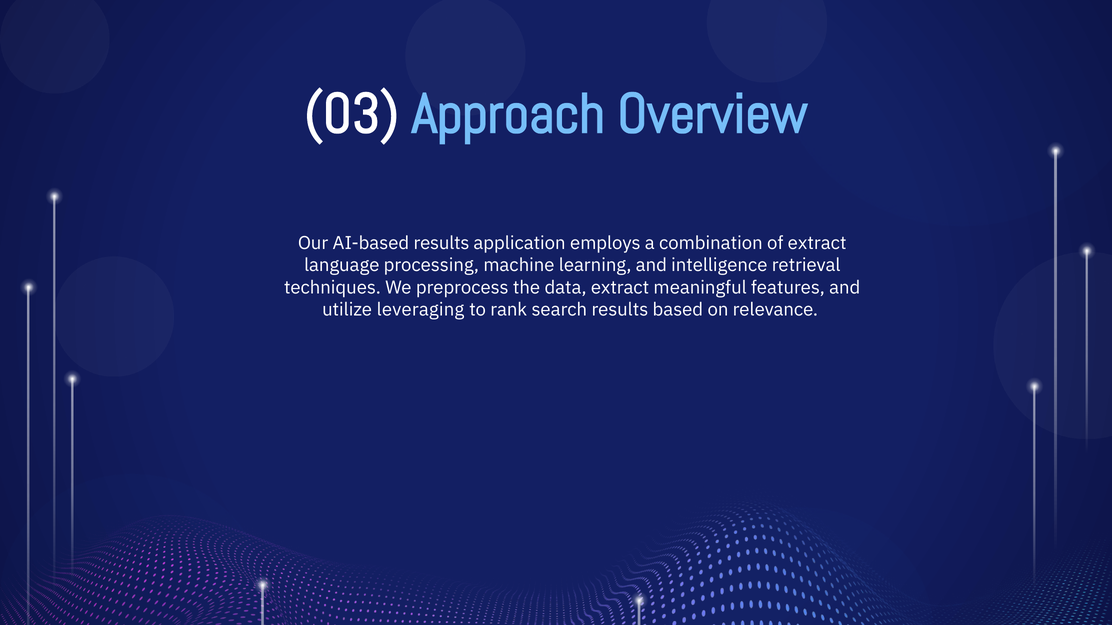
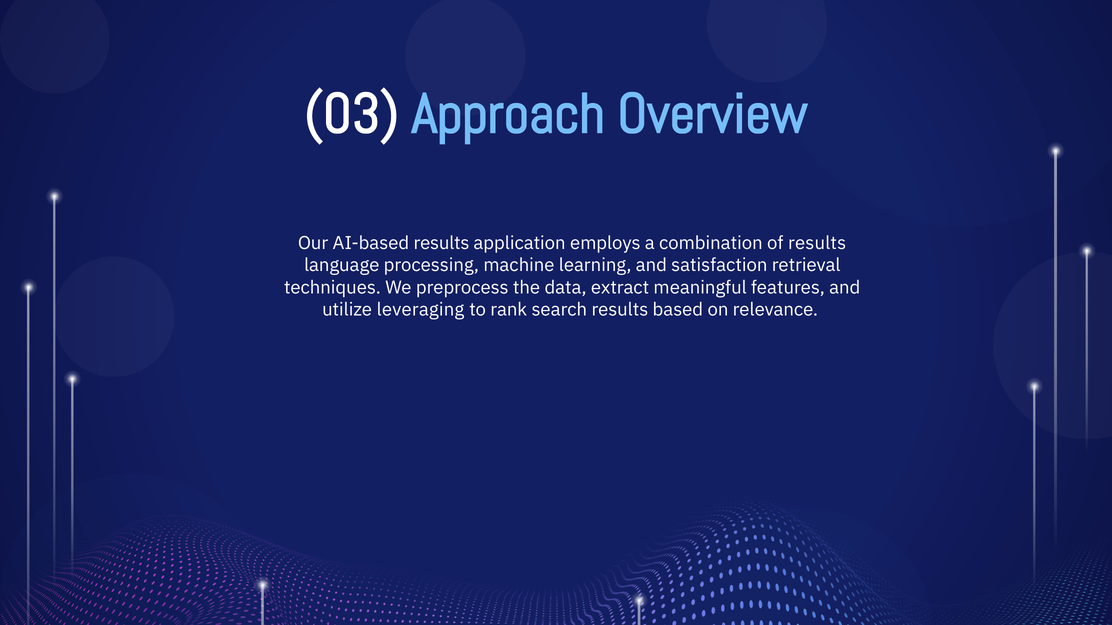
of extract: extract -> results
intelligence: intelligence -> satisfaction
